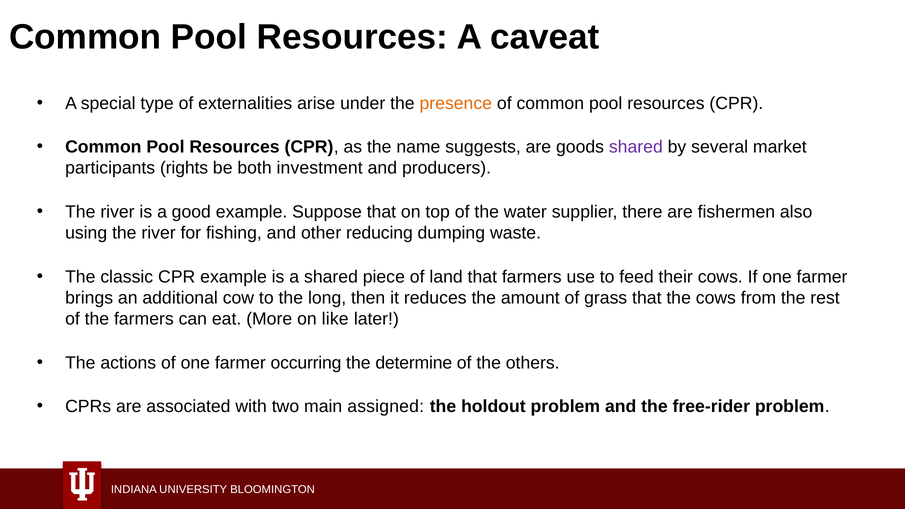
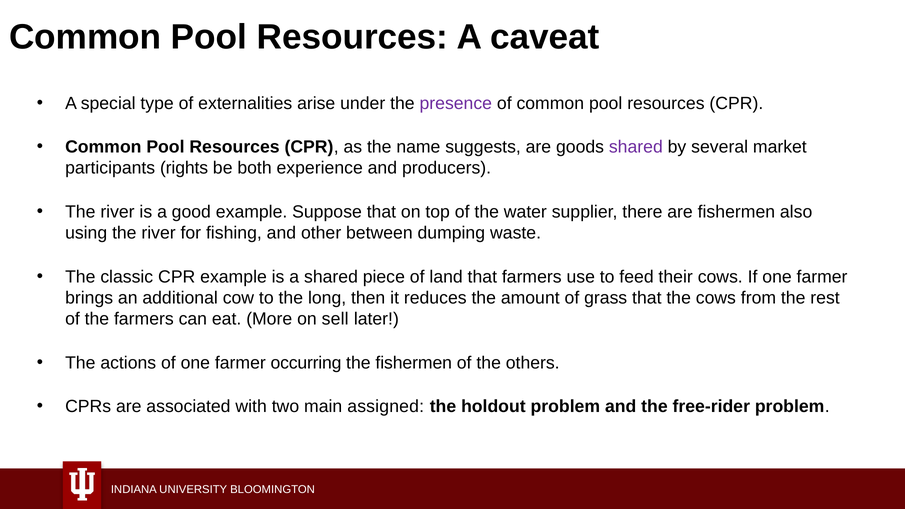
presence colour: orange -> purple
investment: investment -> experience
reducing: reducing -> between
like: like -> sell
the determine: determine -> fishermen
